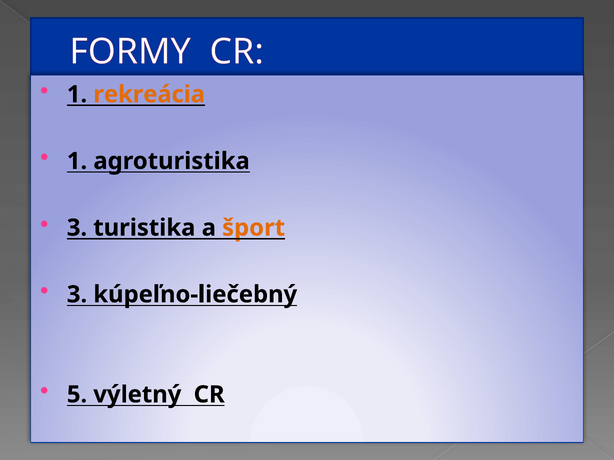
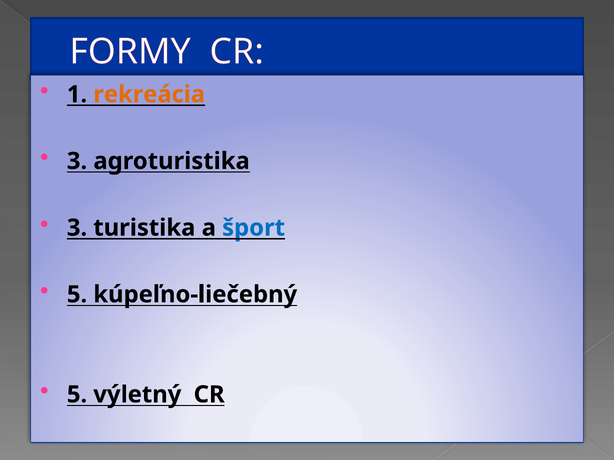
1 at (77, 161): 1 -> 3
šport colour: orange -> blue
3 at (77, 295): 3 -> 5
